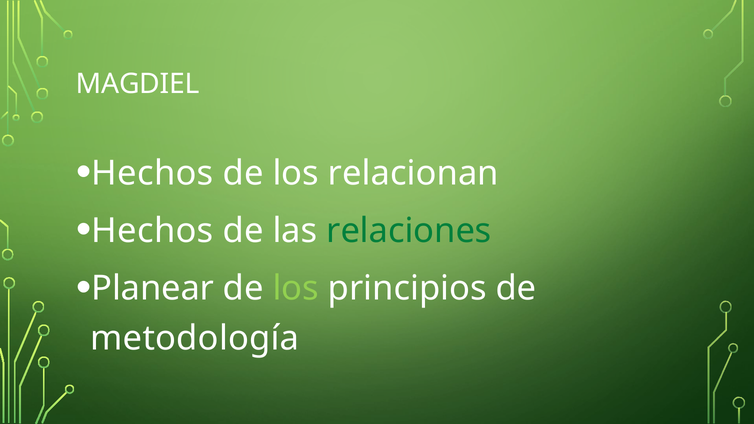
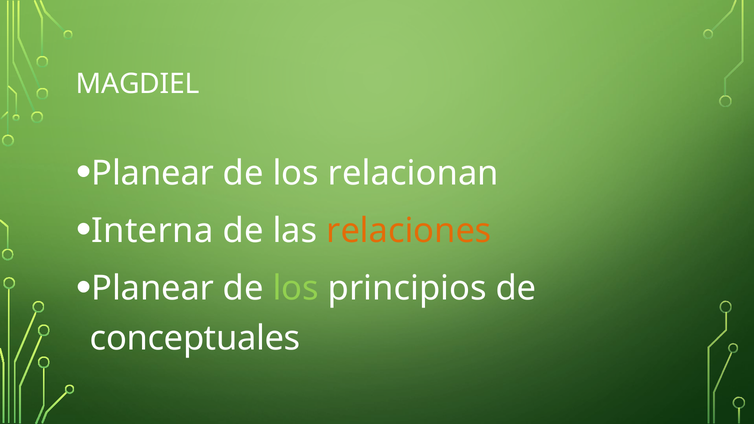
Hechos at (152, 173): Hechos -> Planear
Hechos at (152, 231): Hechos -> Interna
relaciones colour: green -> orange
metodología: metodología -> conceptuales
